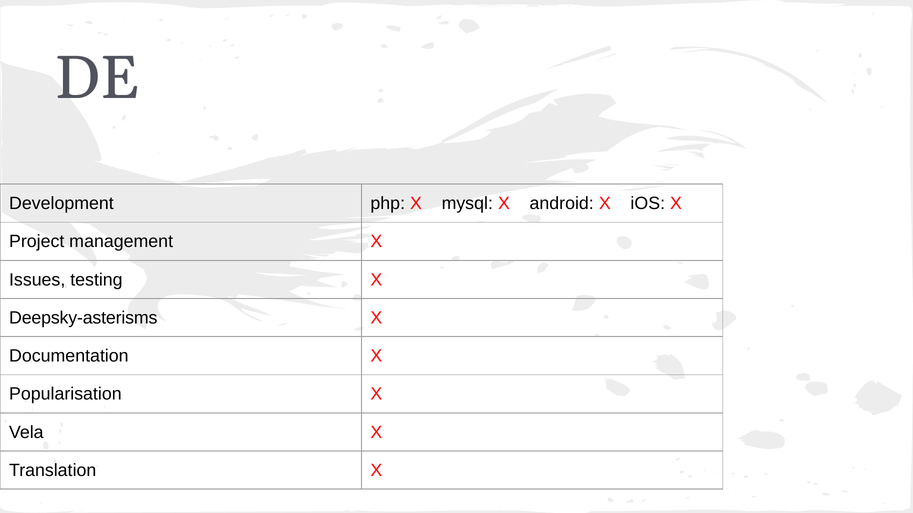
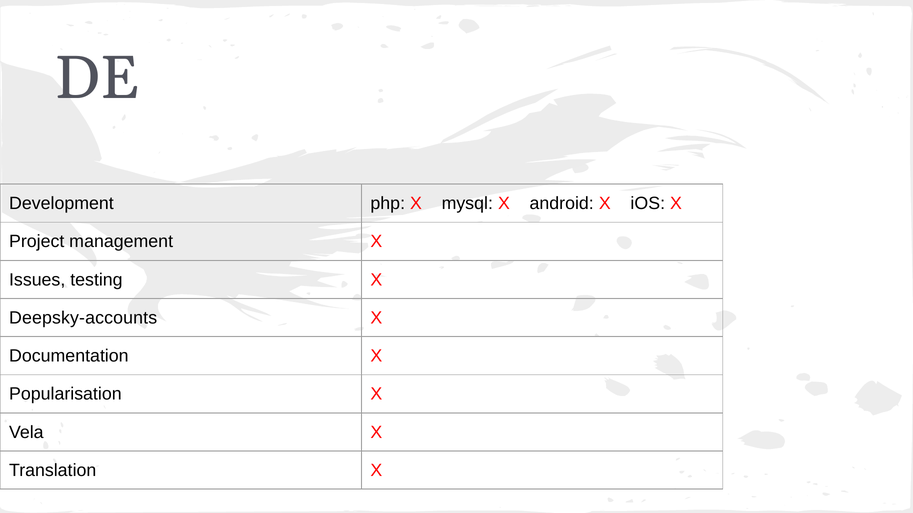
Deepsky-asterisms: Deepsky-asterisms -> Deepsky-accounts
